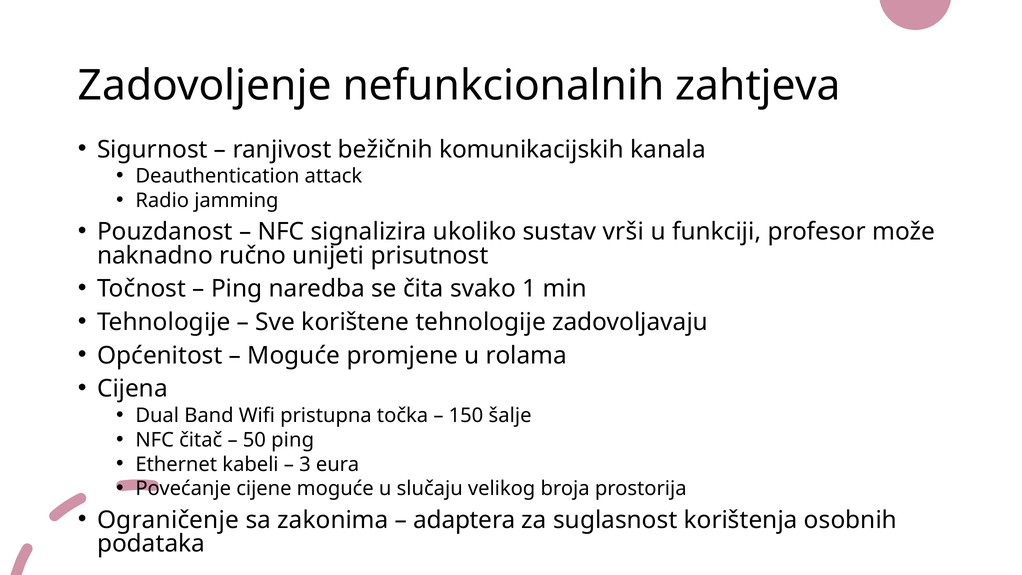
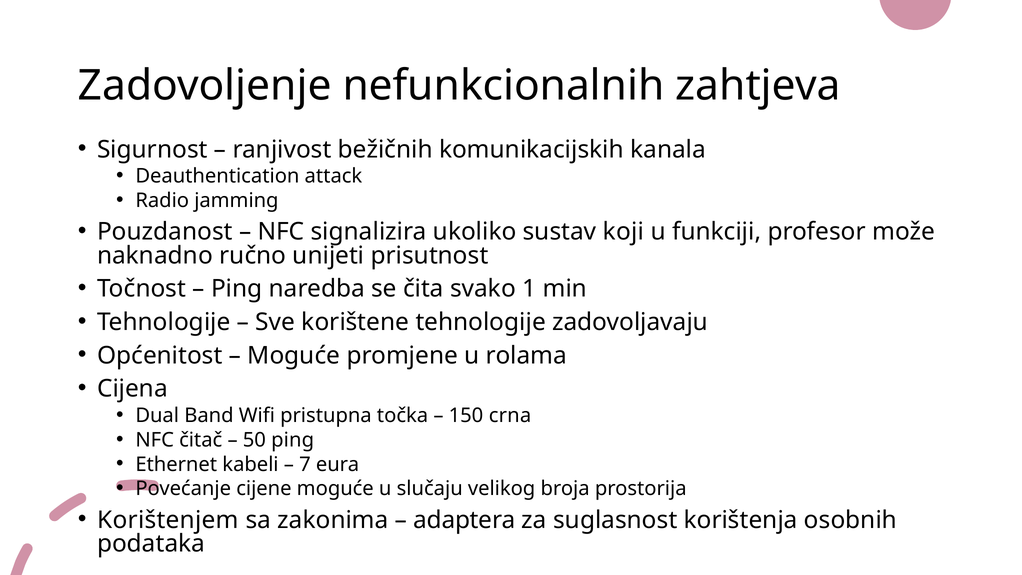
vrši: vrši -> koji
šalje: šalje -> crna
3: 3 -> 7
Ograničenje: Ograničenje -> Korištenjem
